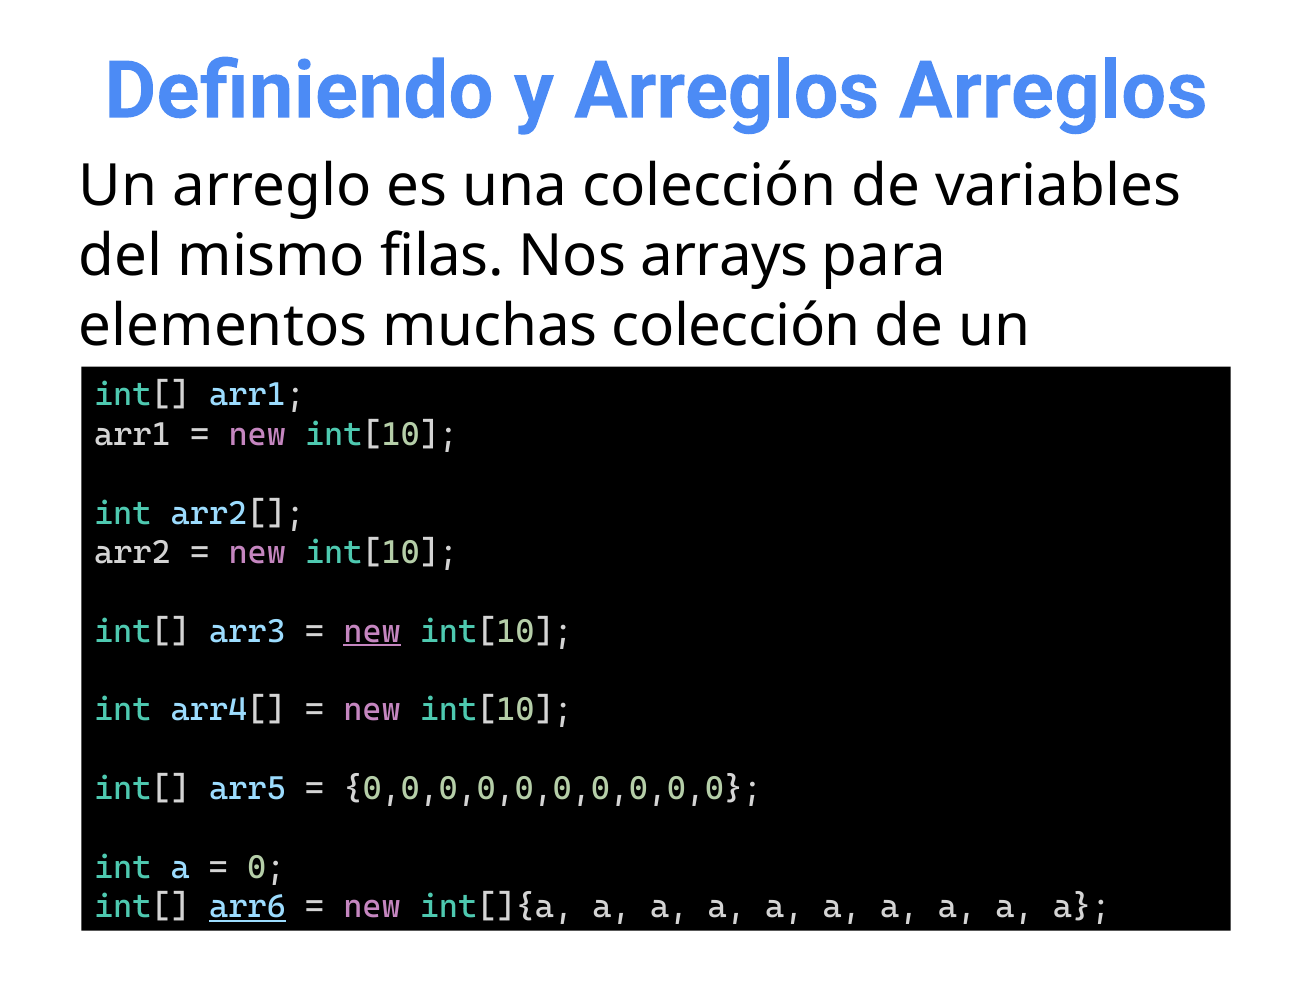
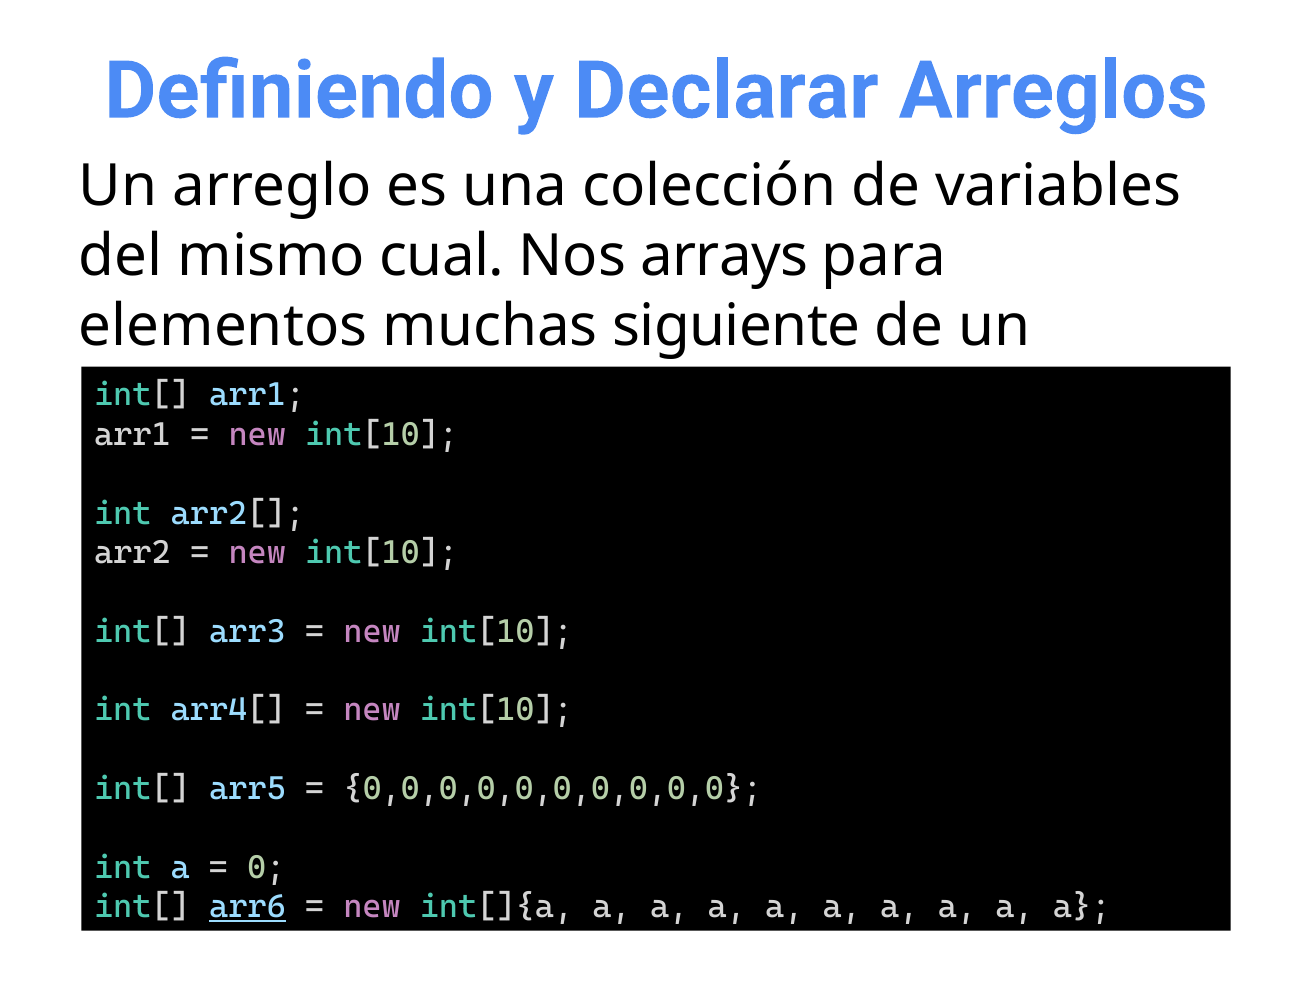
y Arreglos: Arreglos -> Declarar
filas: filas -> cual
muchas colección: colección -> siguiente
new at (372, 631) underline: present -> none
